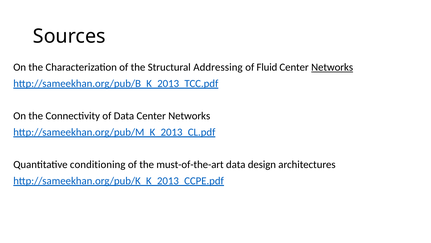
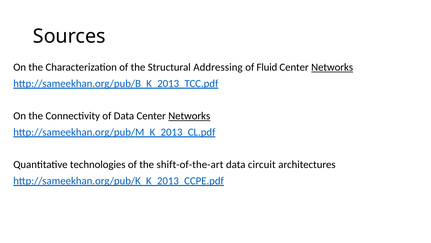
Networks at (189, 116) underline: none -> present
conditioning: conditioning -> technologies
must-of-the-art: must-of-the-art -> shift-of-the-art
design: design -> circuit
